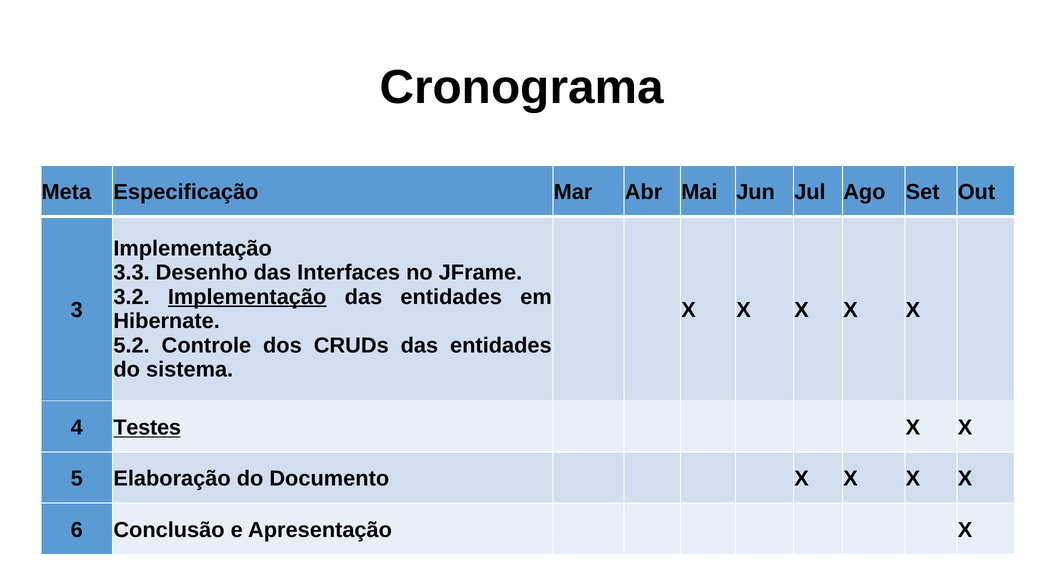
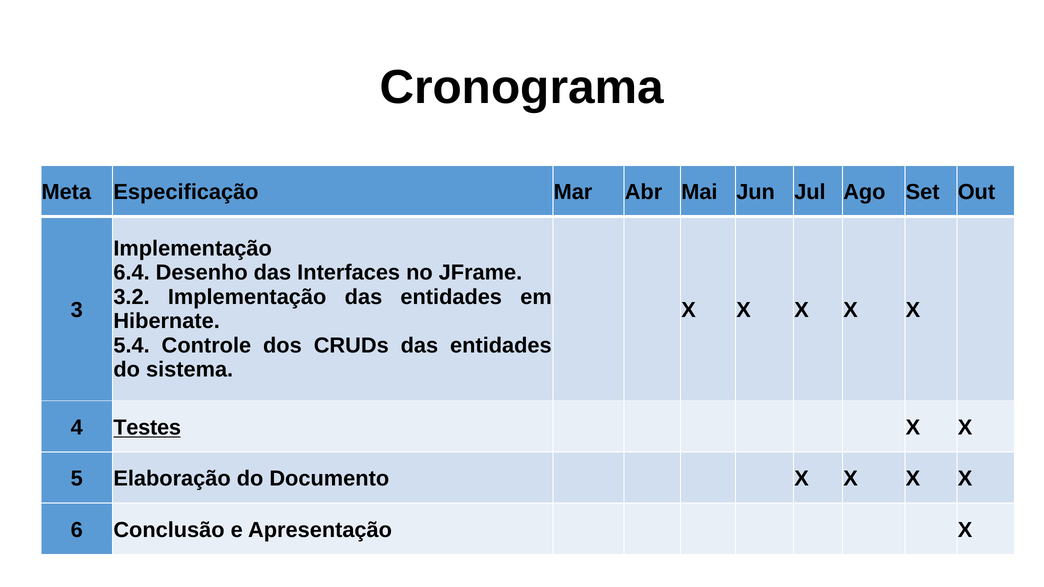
3.3: 3.3 -> 6.4
Implementação at (247, 297) underline: present -> none
5.2: 5.2 -> 5.4
